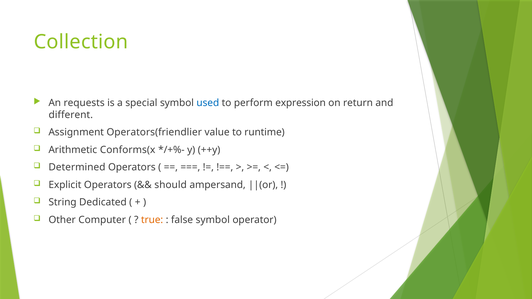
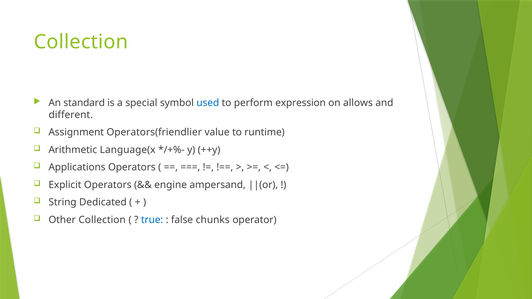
requests: requests -> standard
return: return -> allows
Conforms(x: Conforms(x -> Language(x
Determined: Determined -> Applications
should: should -> engine
Other Computer: Computer -> Collection
true colour: orange -> blue
false symbol: symbol -> chunks
